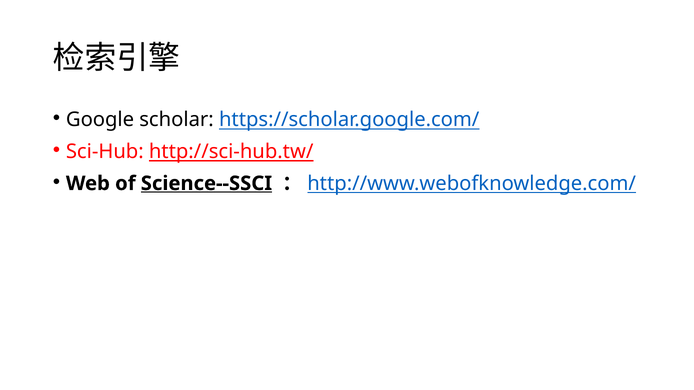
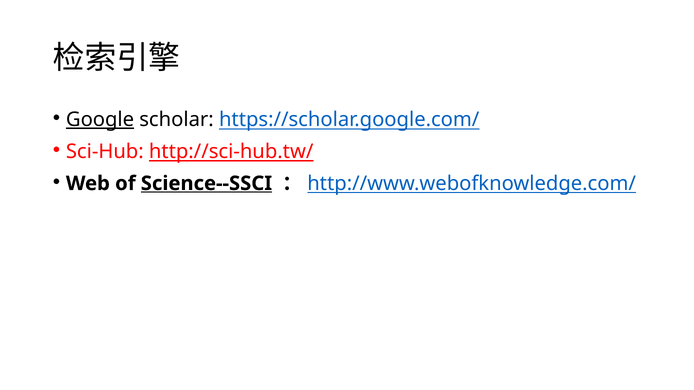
Google underline: none -> present
